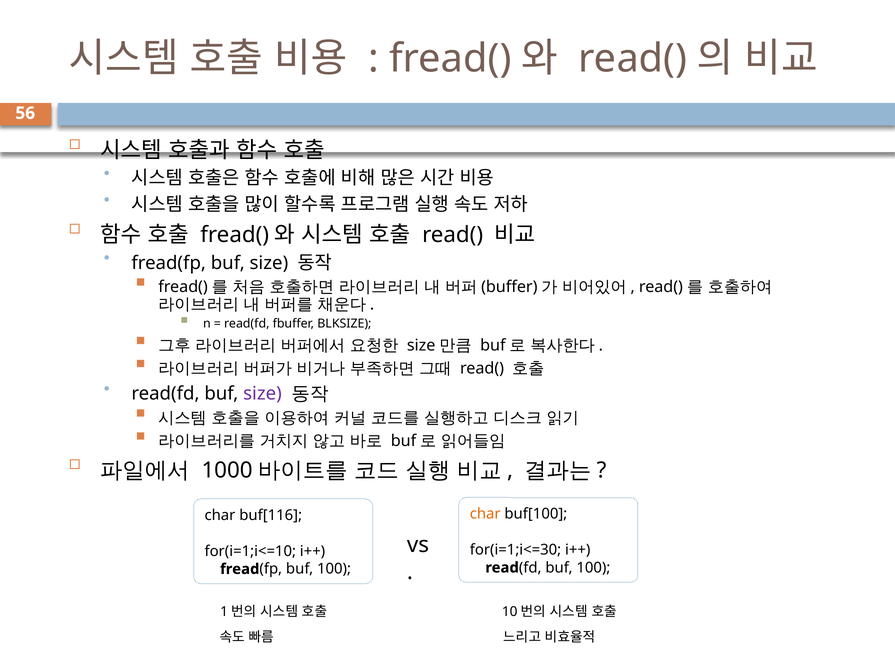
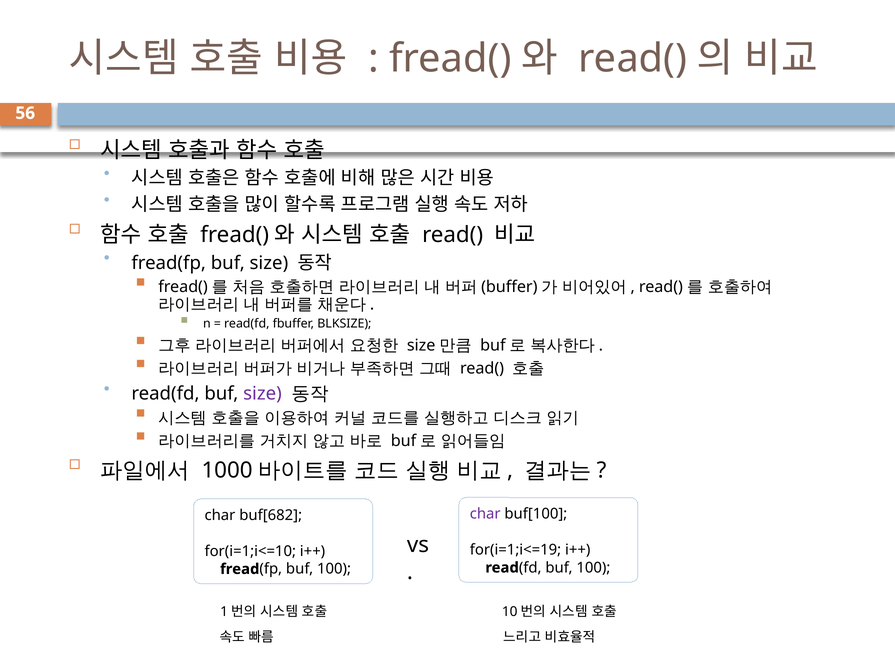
char at (485, 514) colour: orange -> purple
buf[116: buf[116 -> buf[682
for(i=1;i<=30: for(i=1;i<=30 -> for(i=1;i<=19
